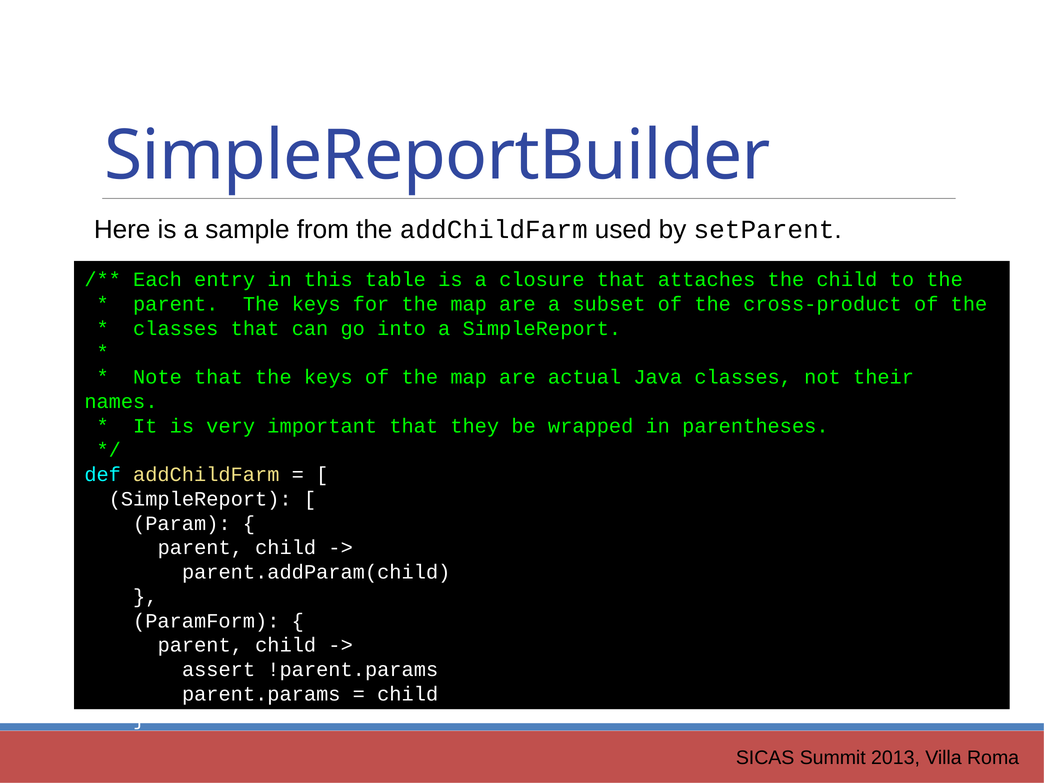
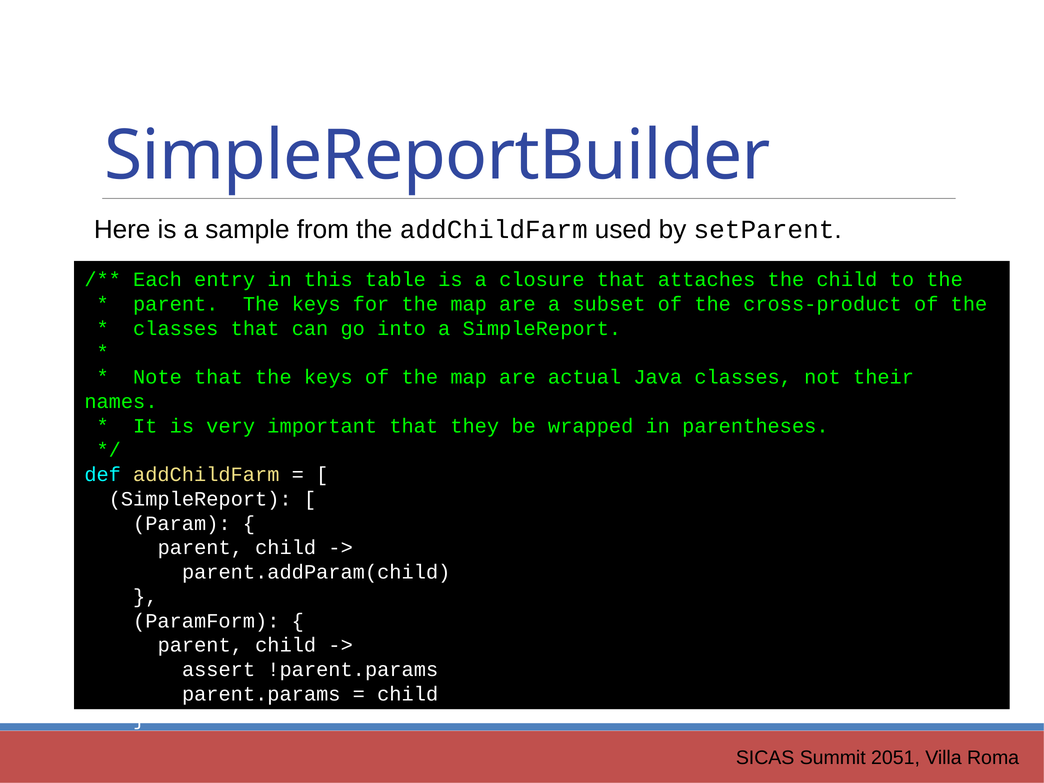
2013: 2013 -> 2051
